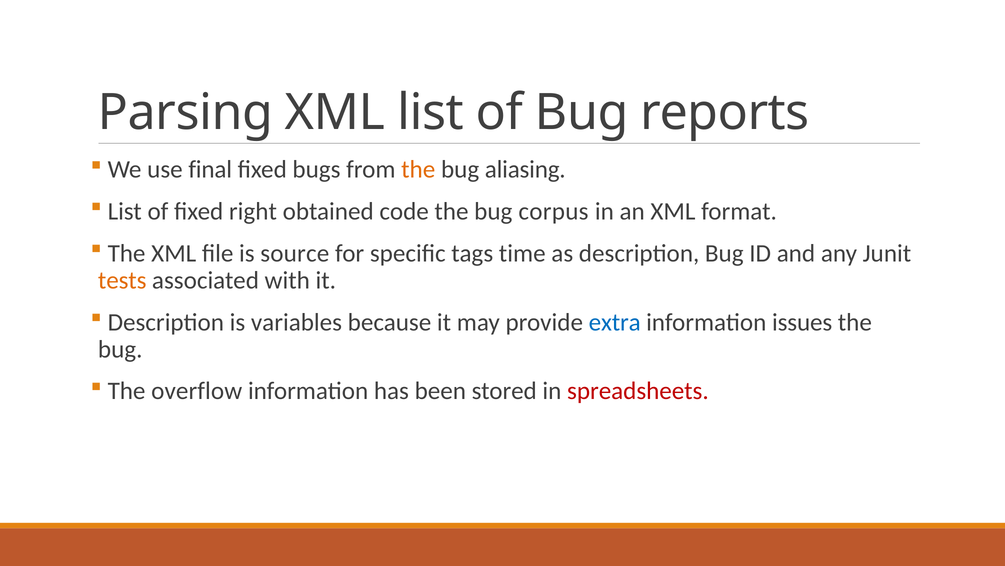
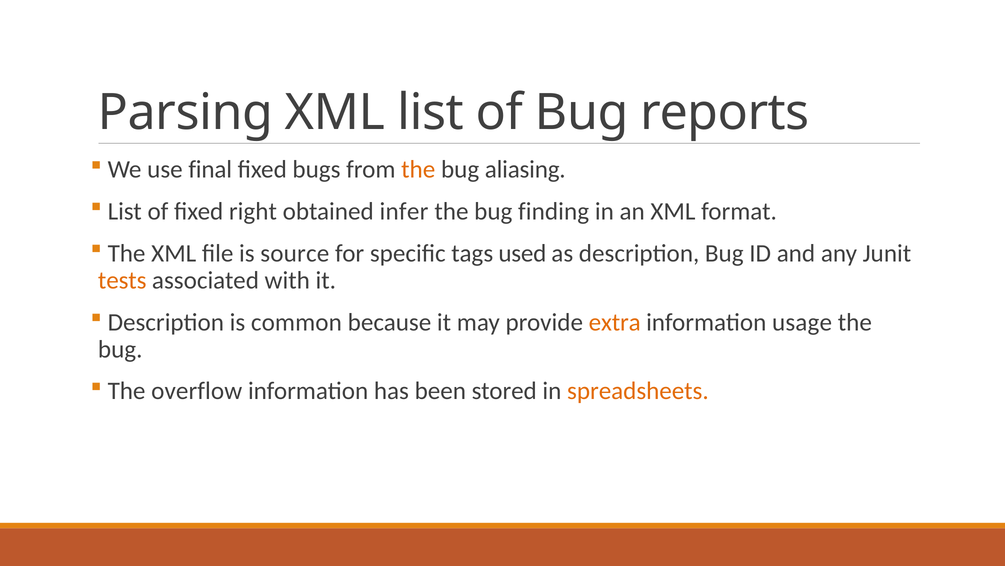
code: code -> infer
corpus: corpus -> finding
time: time -> used
variables: variables -> common
extra colour: blue -> orange
issues: issues -> usage
spreadsheets colour: red -> orange
